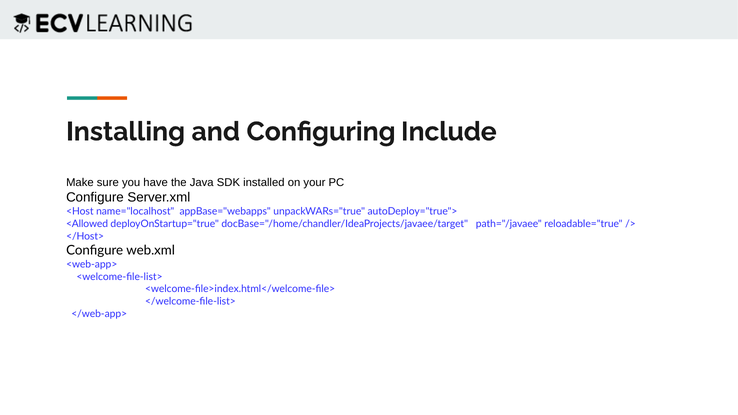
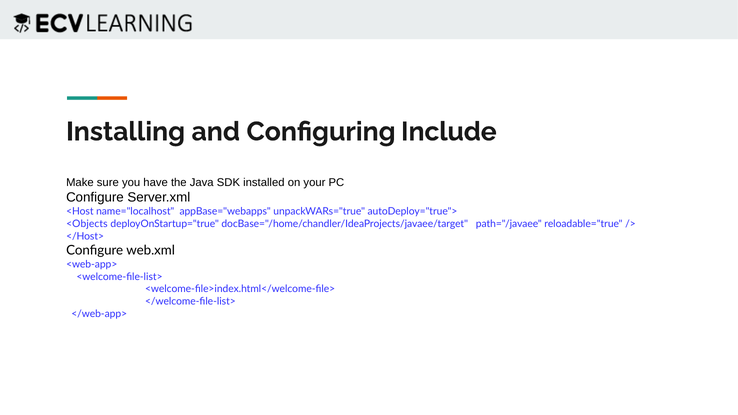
<Allowed: <Allowed -> <Objects
